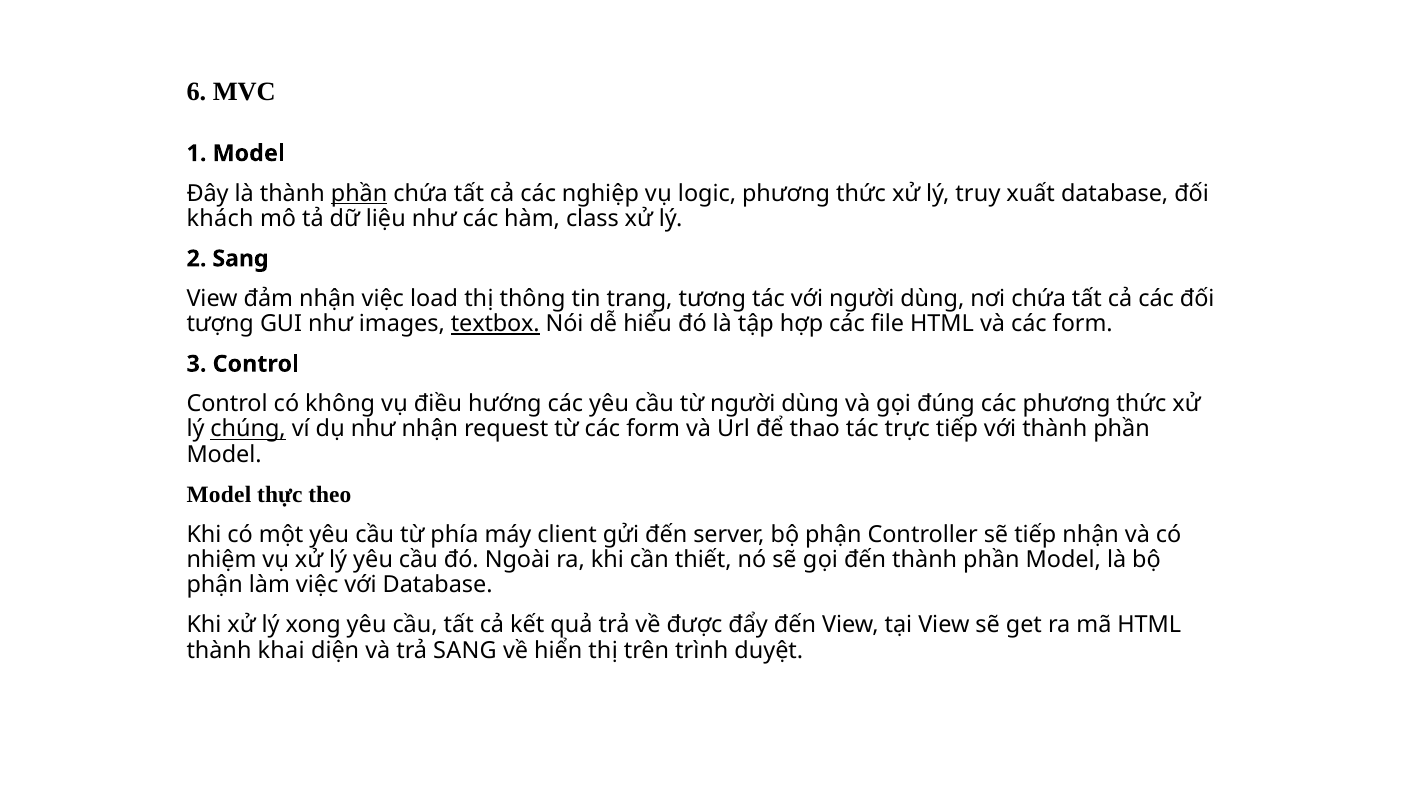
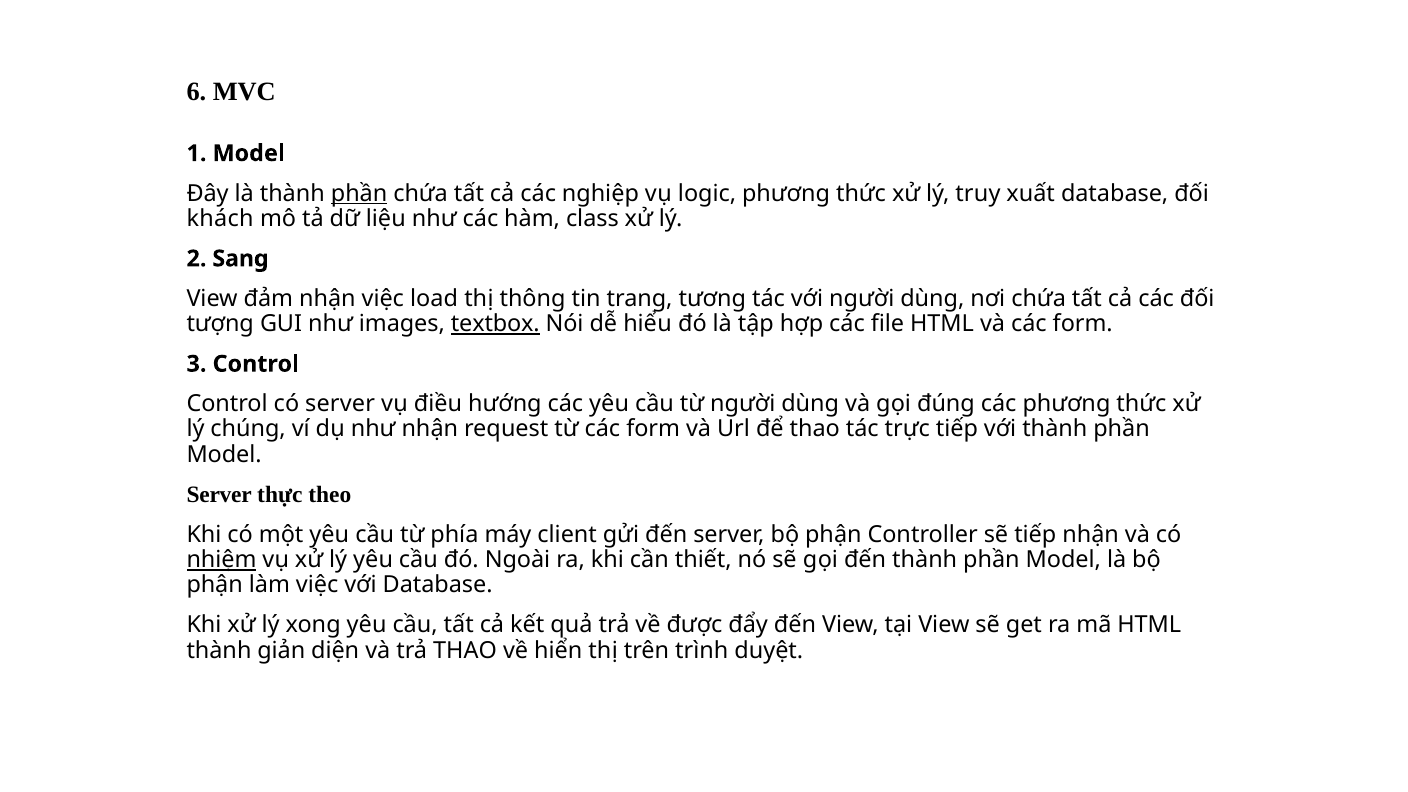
có không: không -> server
chúng underline: present -> none
Model at (219, 495): Model -> Server
nhiệm underline: none -> present
khai: khai -> giản
trả SANG: SANG -> THAO
